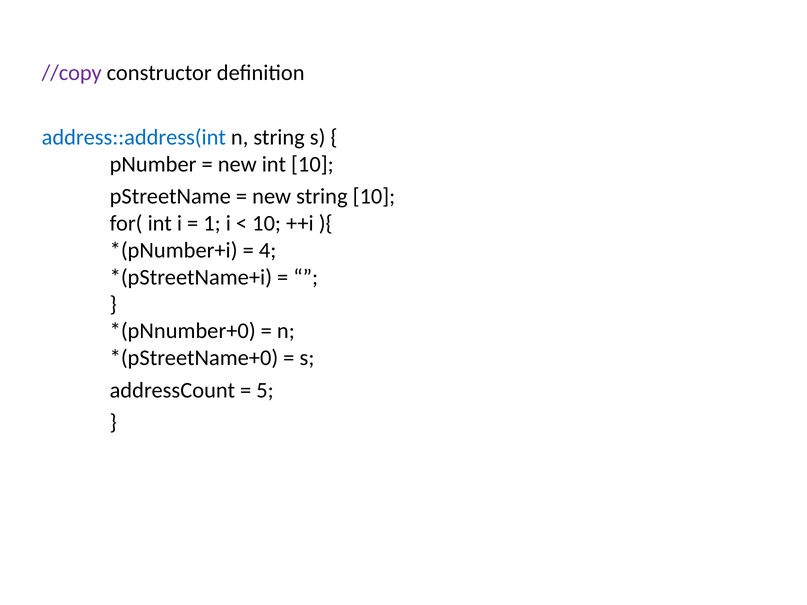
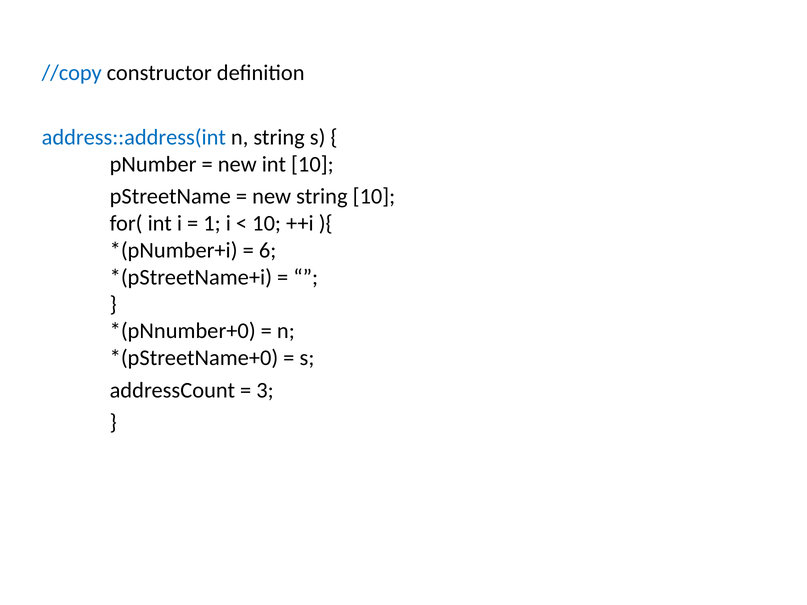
//copy colour: purple -> blue
4: 4 -> 6
5: 5 -> 3
